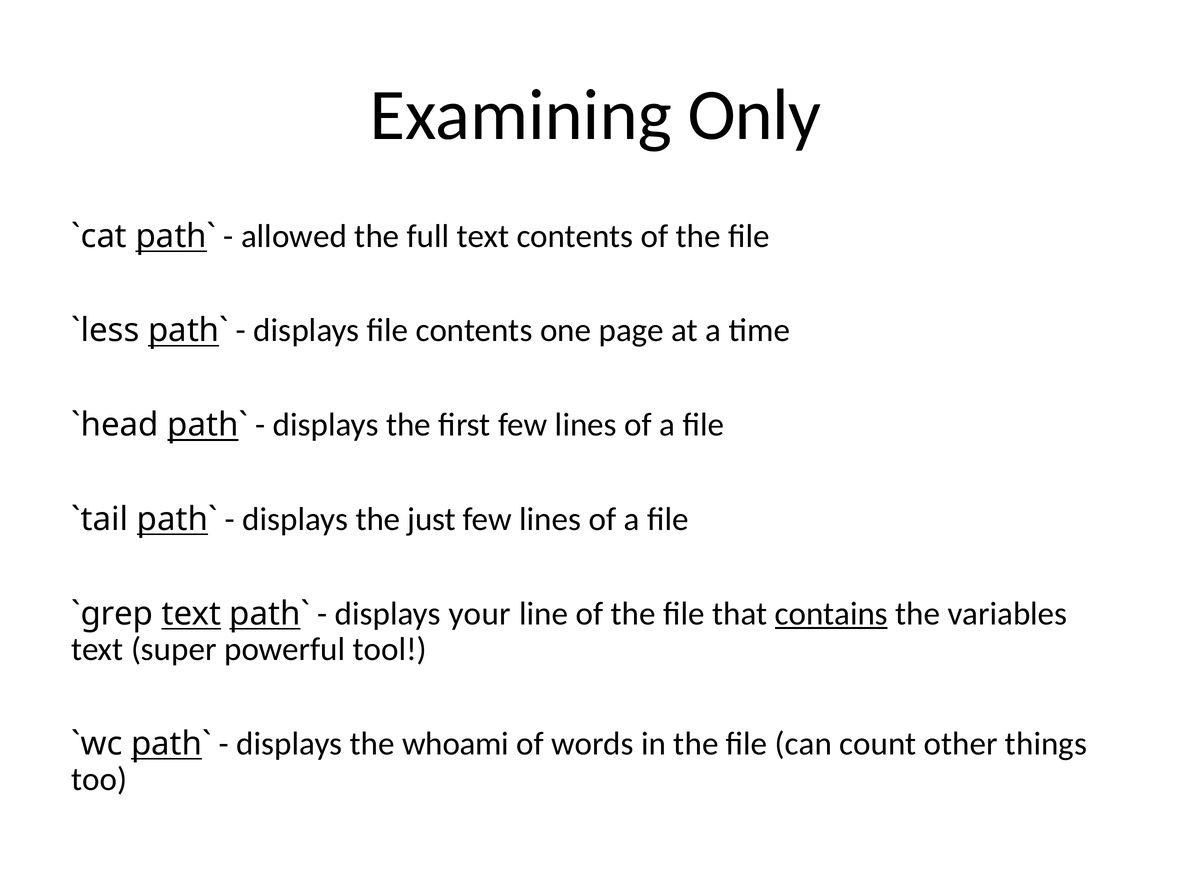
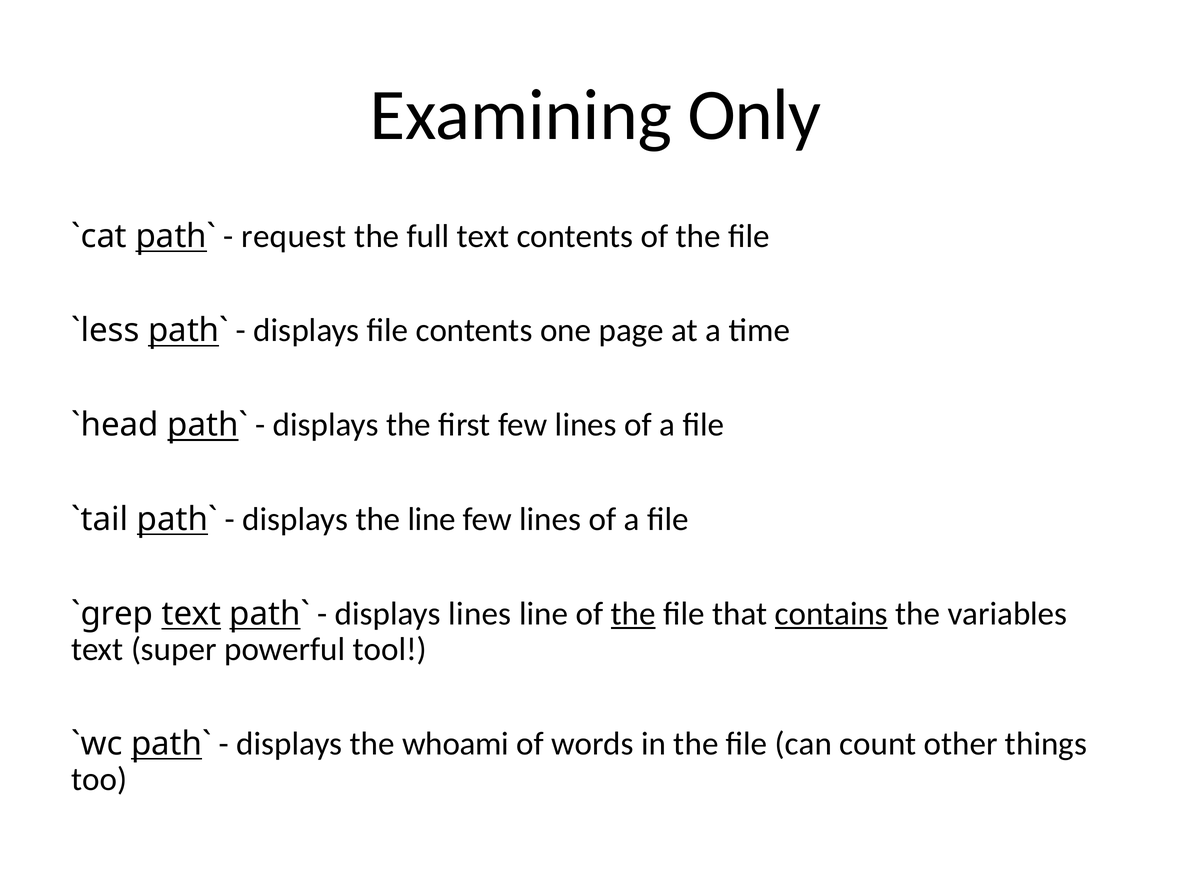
allowed: allowed -> request
the just: just -> line
displays your: your -> lines
the at (633, 614) underline: none -> present
